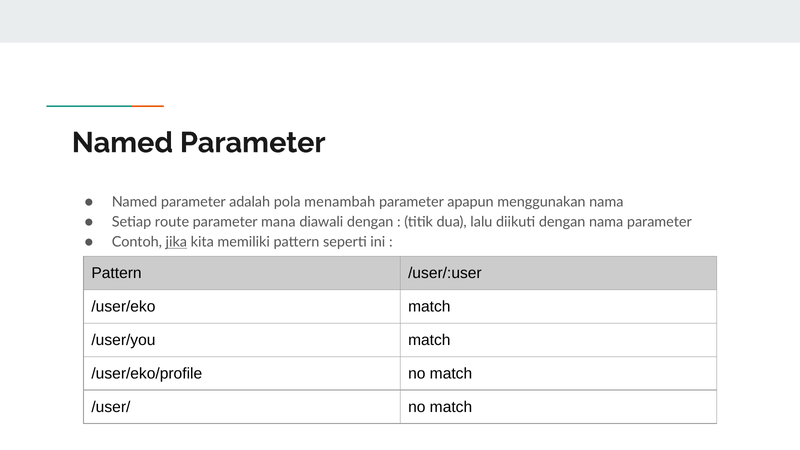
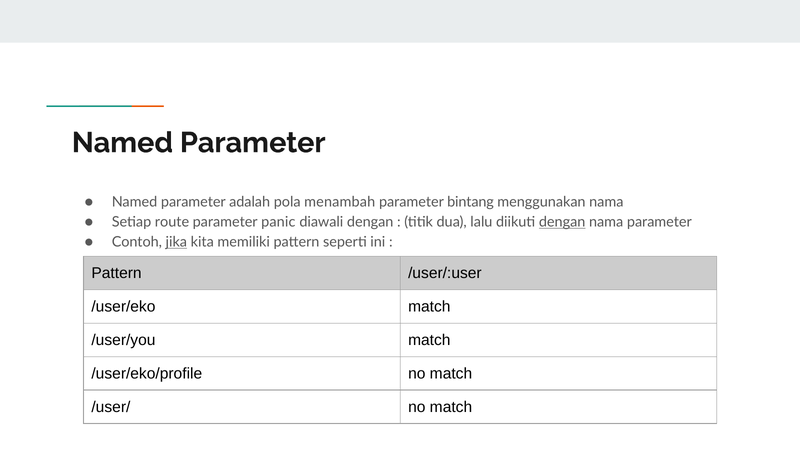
apapun: apapun -> bintang
mana: mana -> panic
dengan at (562, 222) underline: none -> present
